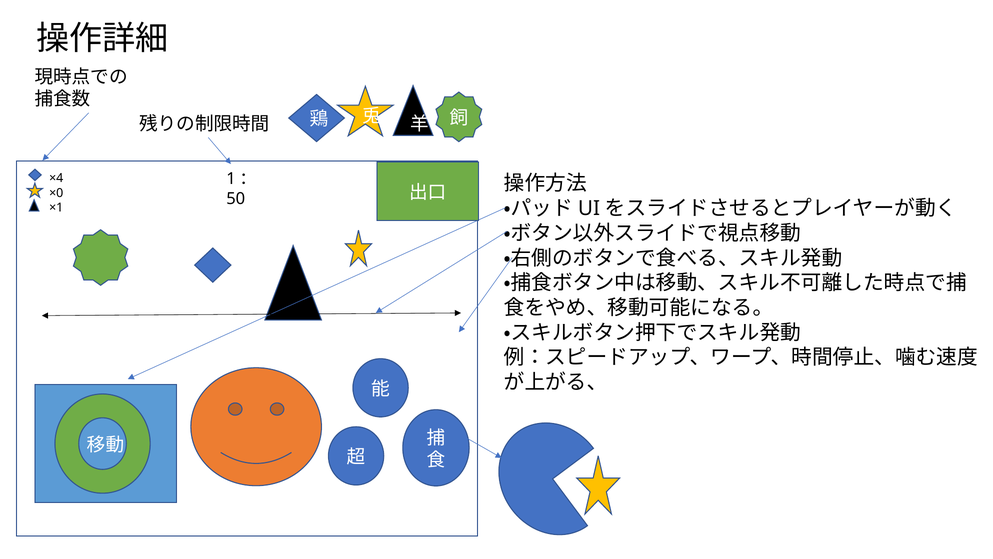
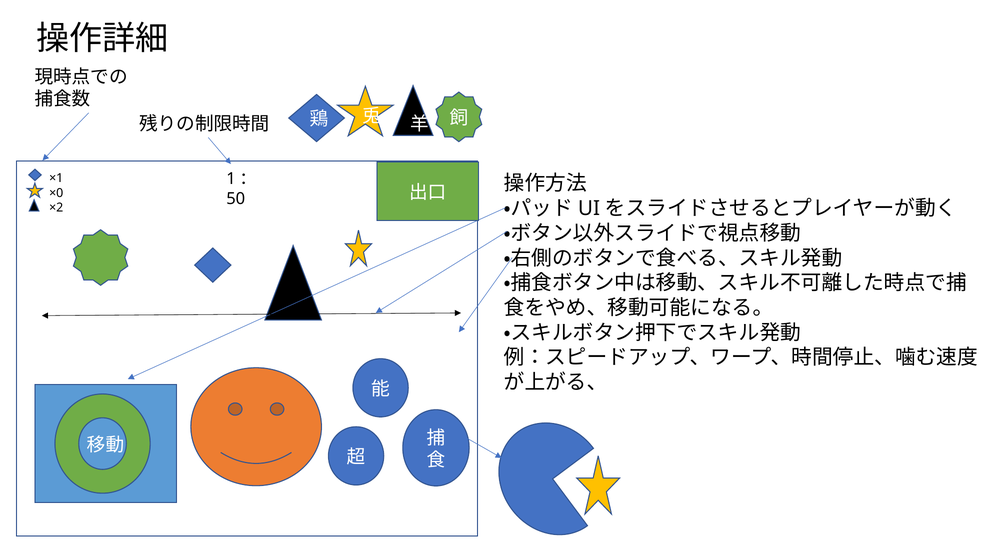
×4: ×4 -> ×1
×1: ×1 -> ×2
